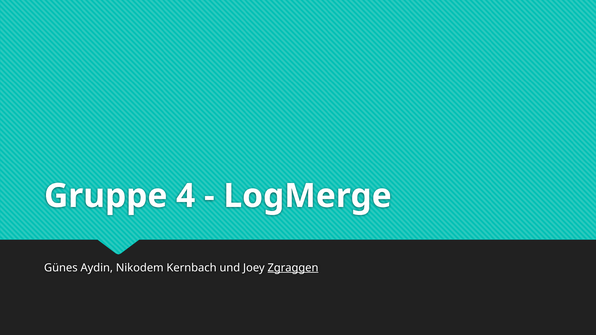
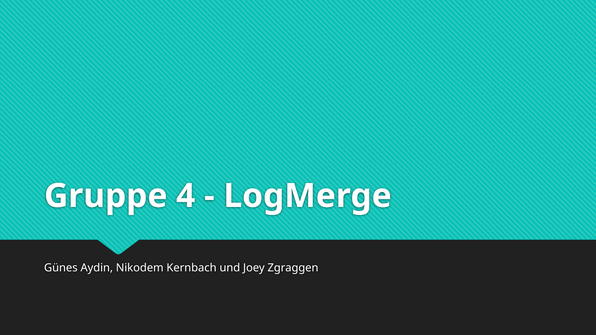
Zgraggen underline: present -> none
